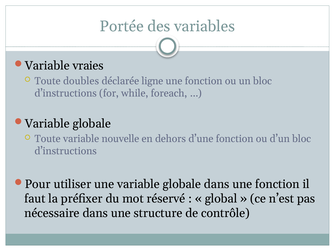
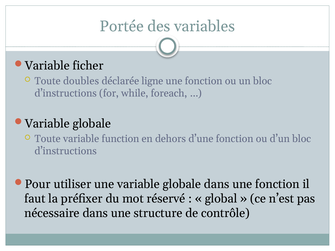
vraies: vraies -> ficher
nouvelle: nouvelle -> function
